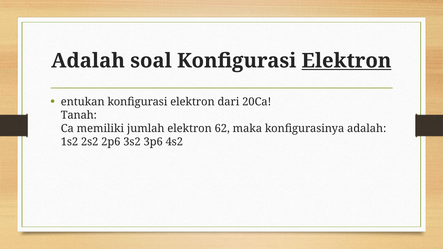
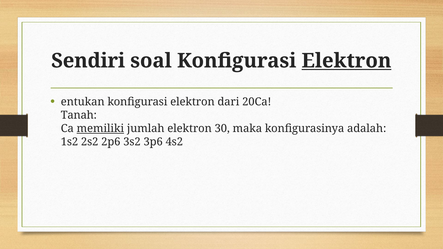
Adalah at (88, 61): Adalah -> Sendiri
memiliki underline: none -> present
62: 62 -> 30
